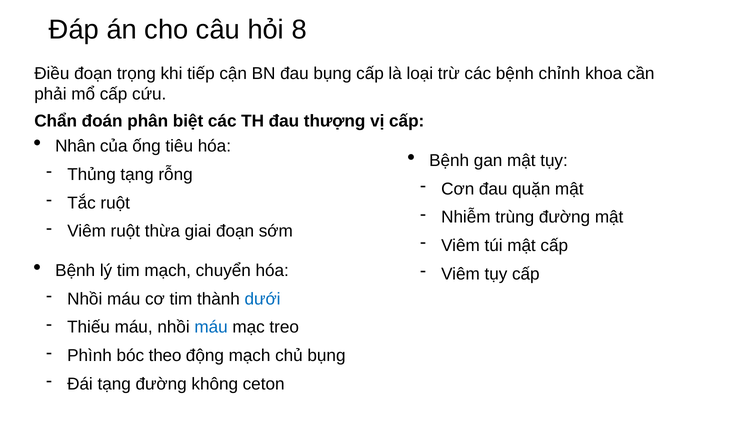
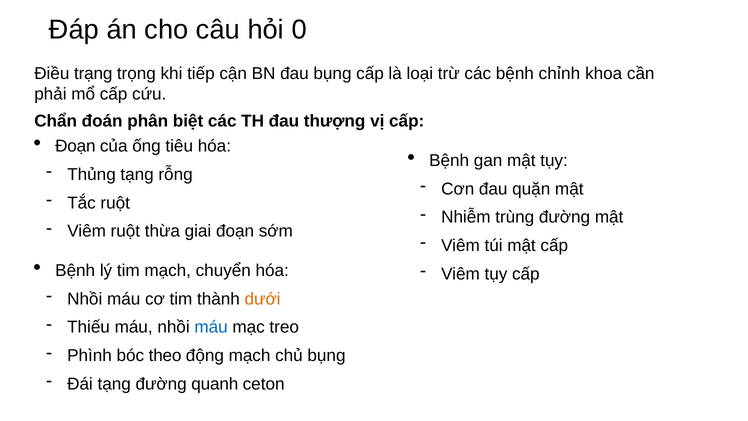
8: 8 -> 0
Điều đoạn: đoạn -> trạng
Nhân at (75, 146): Nhân -> Đoạn
dưới colour: blue -> orange
không: không -> quanh
